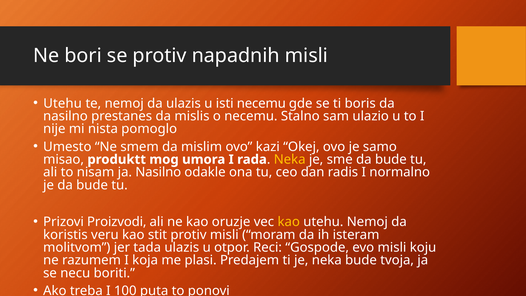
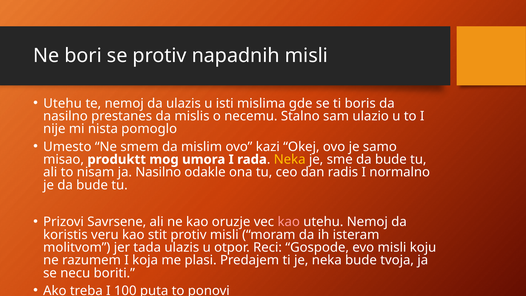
isti necemu: necemu -> mislima
Proizvodi: Proizvodi -> Savrsene
kao at (289, 222) colour: yellow -> pink
